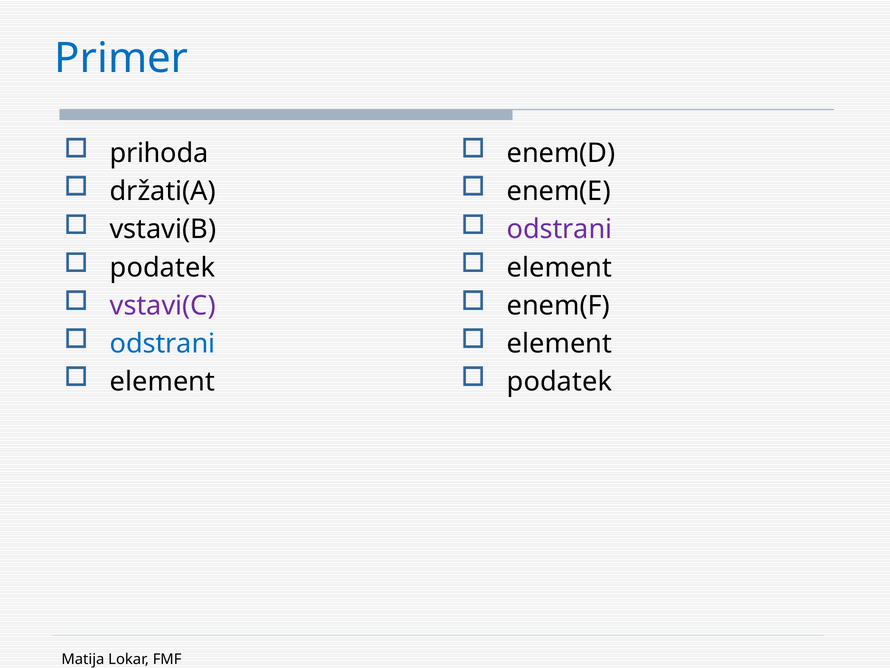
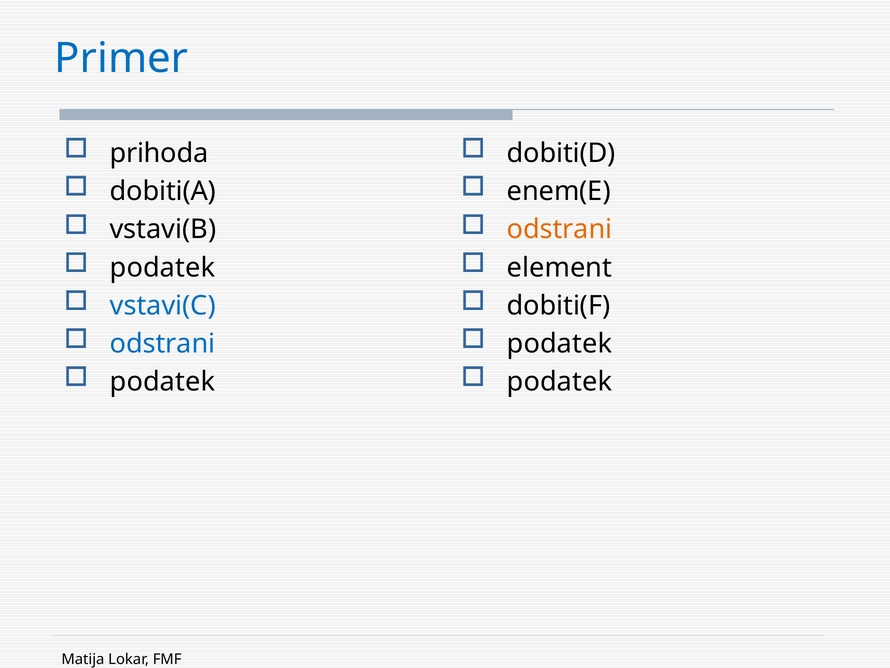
enem(D: enem(D -> dobiti(D
držati(A: držati(A -> dobiti(A
odstrani at (560, 229) colour: purple -> orange
vstavi(C colour: purple -> blue
enem(F: enem(F -> dobiti(F
element at (559, 343): element -> podatek
element at (162, 382): element -> podatek
